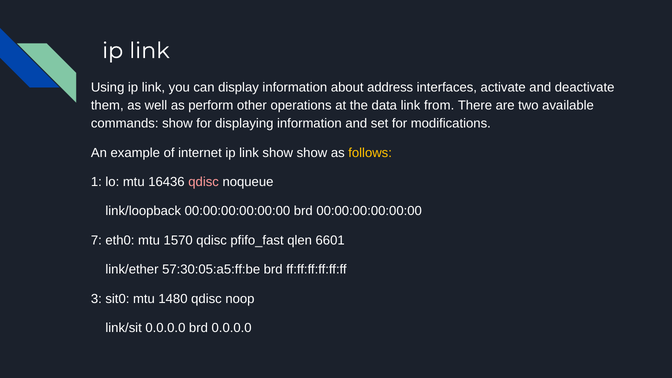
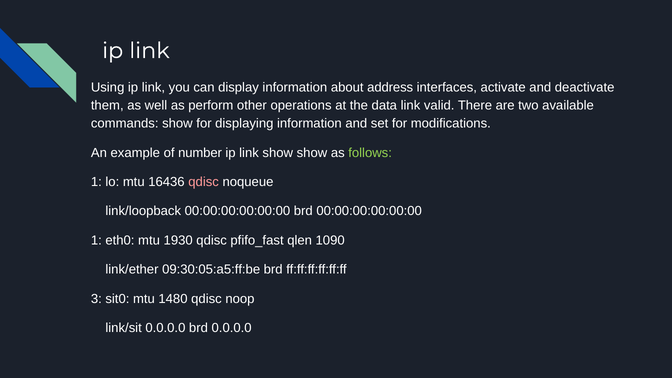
from: from -> valid
internet: internet -> number
follows colour: yellow -> light green
7 at (96, 240): 7 -> 1
1570: 1570 -> 1930
6601: 6601 -> 1090
57:30:05:a5:ff:be: 57:30:05:a5:ff:be -> 09:30:05:a5:ff:be
